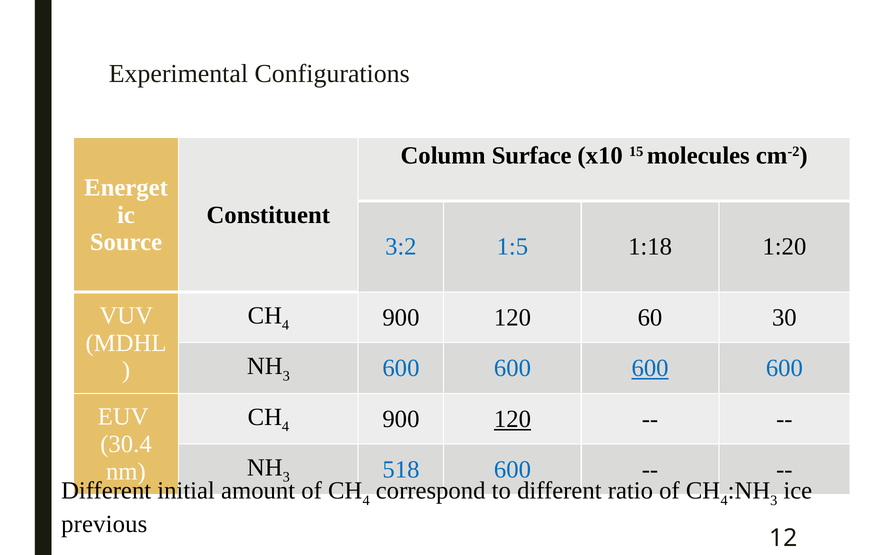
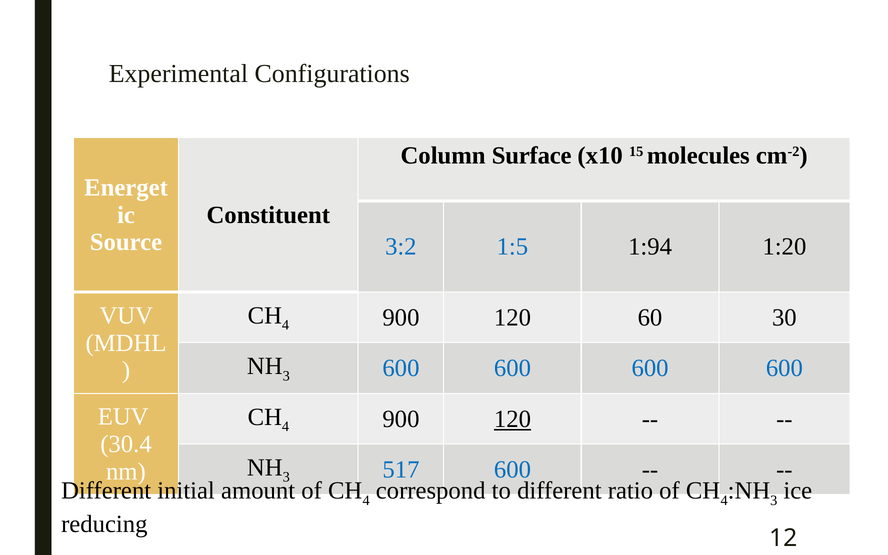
1:18: 1:18 -> 1:94
600 at (650, 368) underline: present -> none
518: 518 -> 517
previous: previous -> reducing
